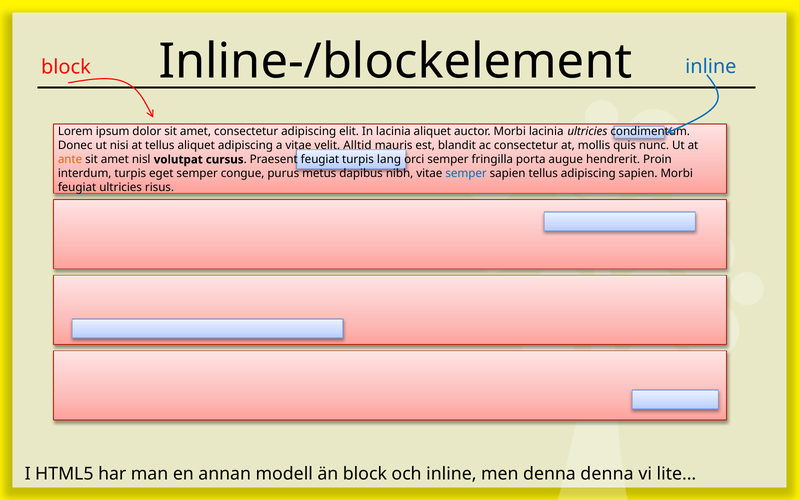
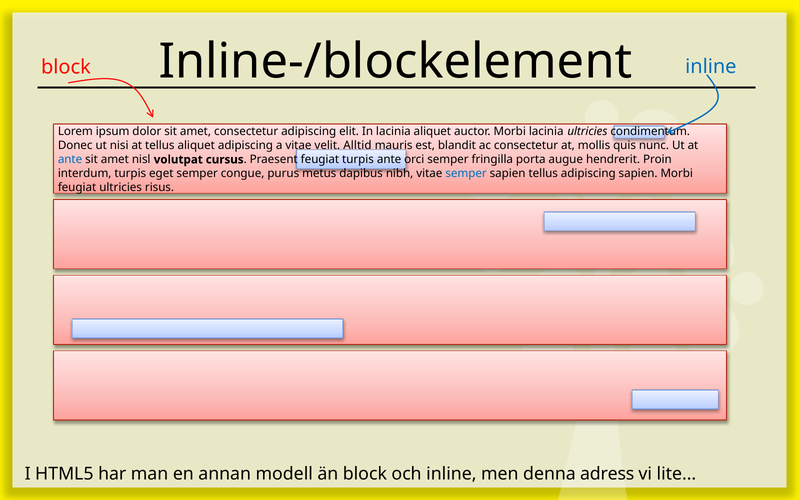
ante at (70, 159) colour: orange -> blue
turpis lang: lang -> ante
denna denna: denna -> adress
